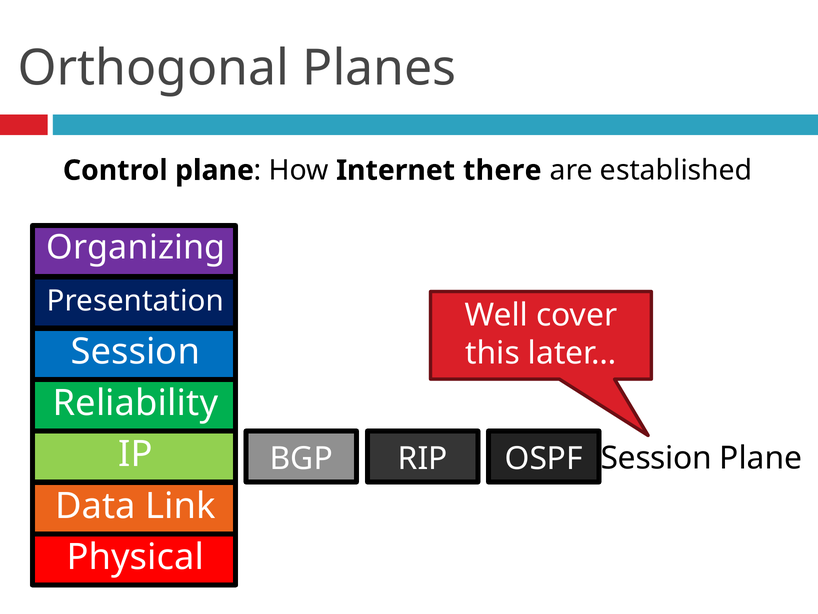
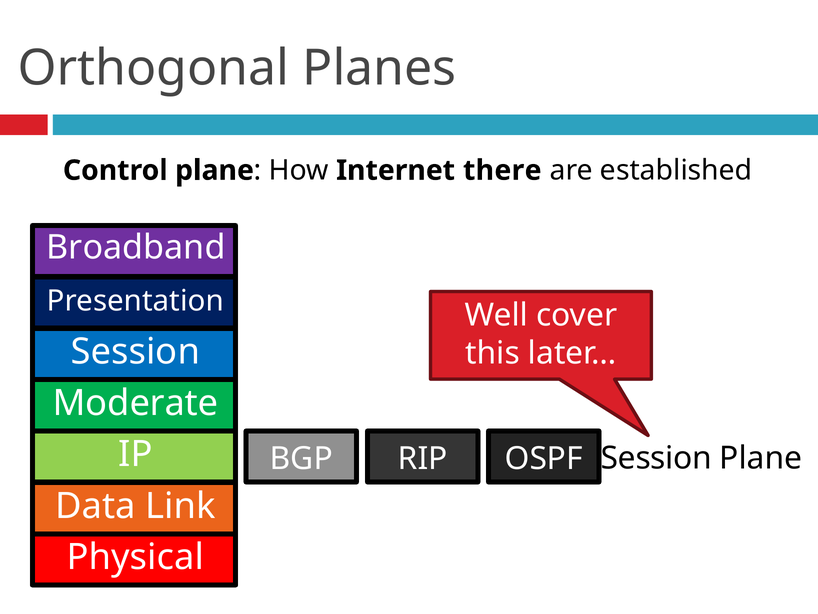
Organizing: Organizing -> Broadband
Reliability: Reliability -> Moderate
